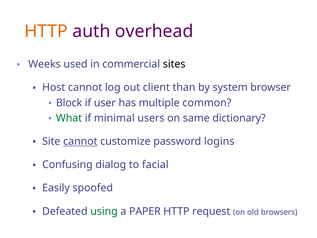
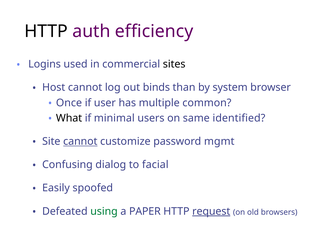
HTTP at (46, 31) colour: orange -> black
overhead: overhead -> efficiency
Weeks: Weeks -> Logins
client: client -> binds
Block: Block -> Once
What colour: green -> black
dictionary: dictionary -> identified
logins: logins -> mgmt
request underline: none -> present
